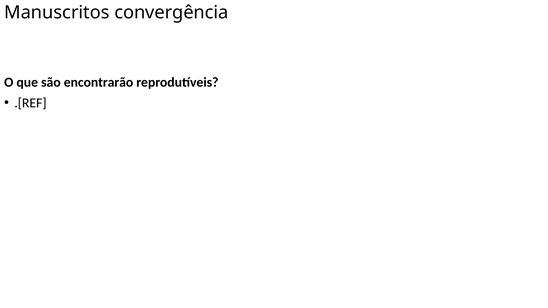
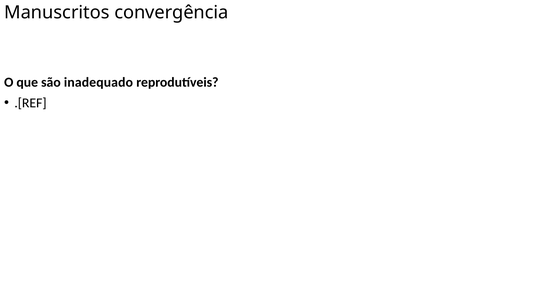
encontrarão: encontrarão -> inadequado
